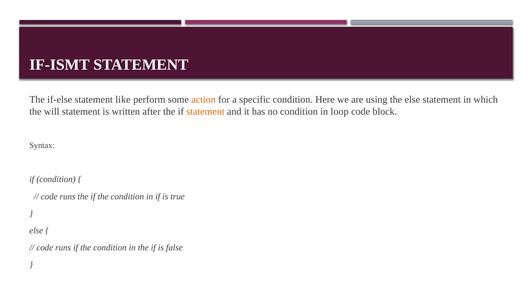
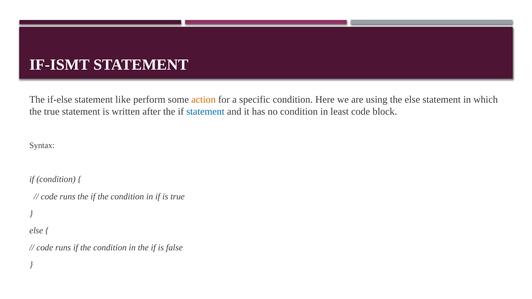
the will: will -> true
statement at (205, 112) colour: orange -> blue
loop: loop -> least
